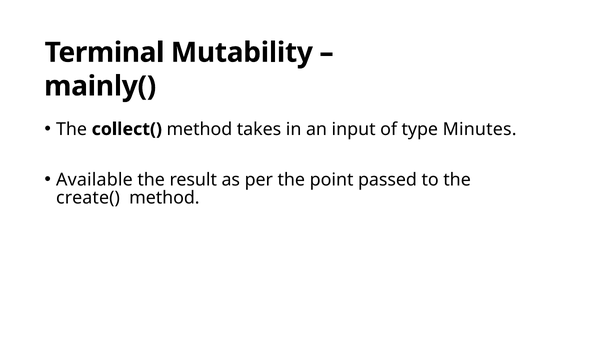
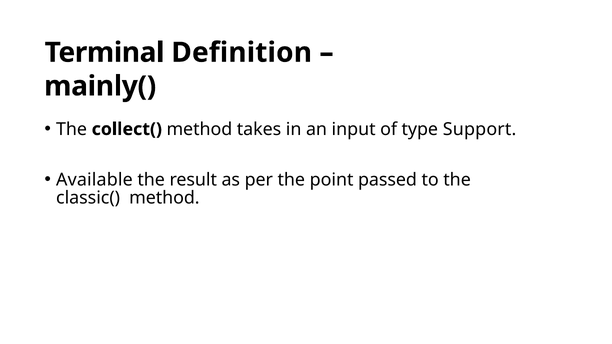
Mutability: Mutability -> Definition
Minutes: Minutes -> Support
create(: create( -> classic(
